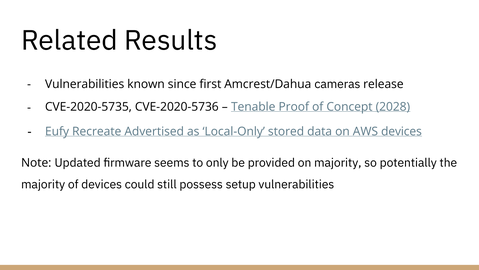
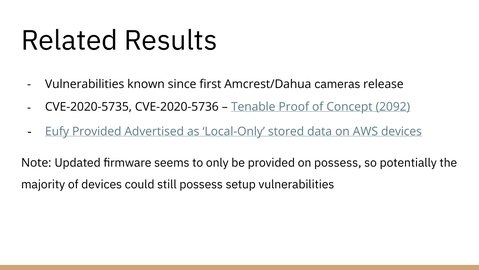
2028: 2028 -> 2092
Eufy Recreate: Recreate -> Provided
on majority: majority -> possess
